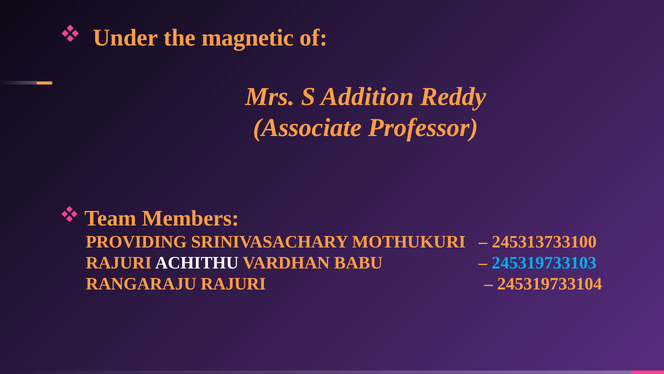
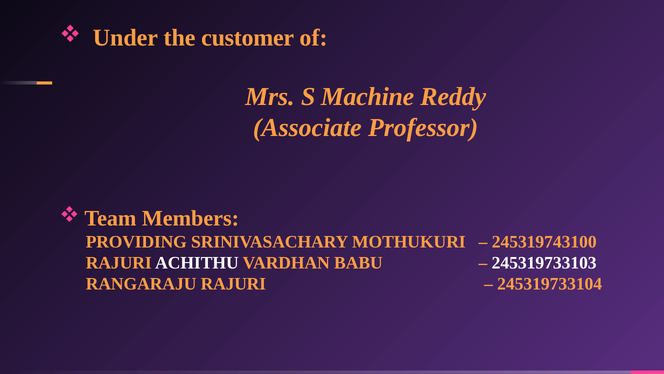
magnetic: magnetic -> customer
Addition: Addition -> Machine
245313733100: 245313733100 -> 245319743100
245319733103 colour: light blue -> white
